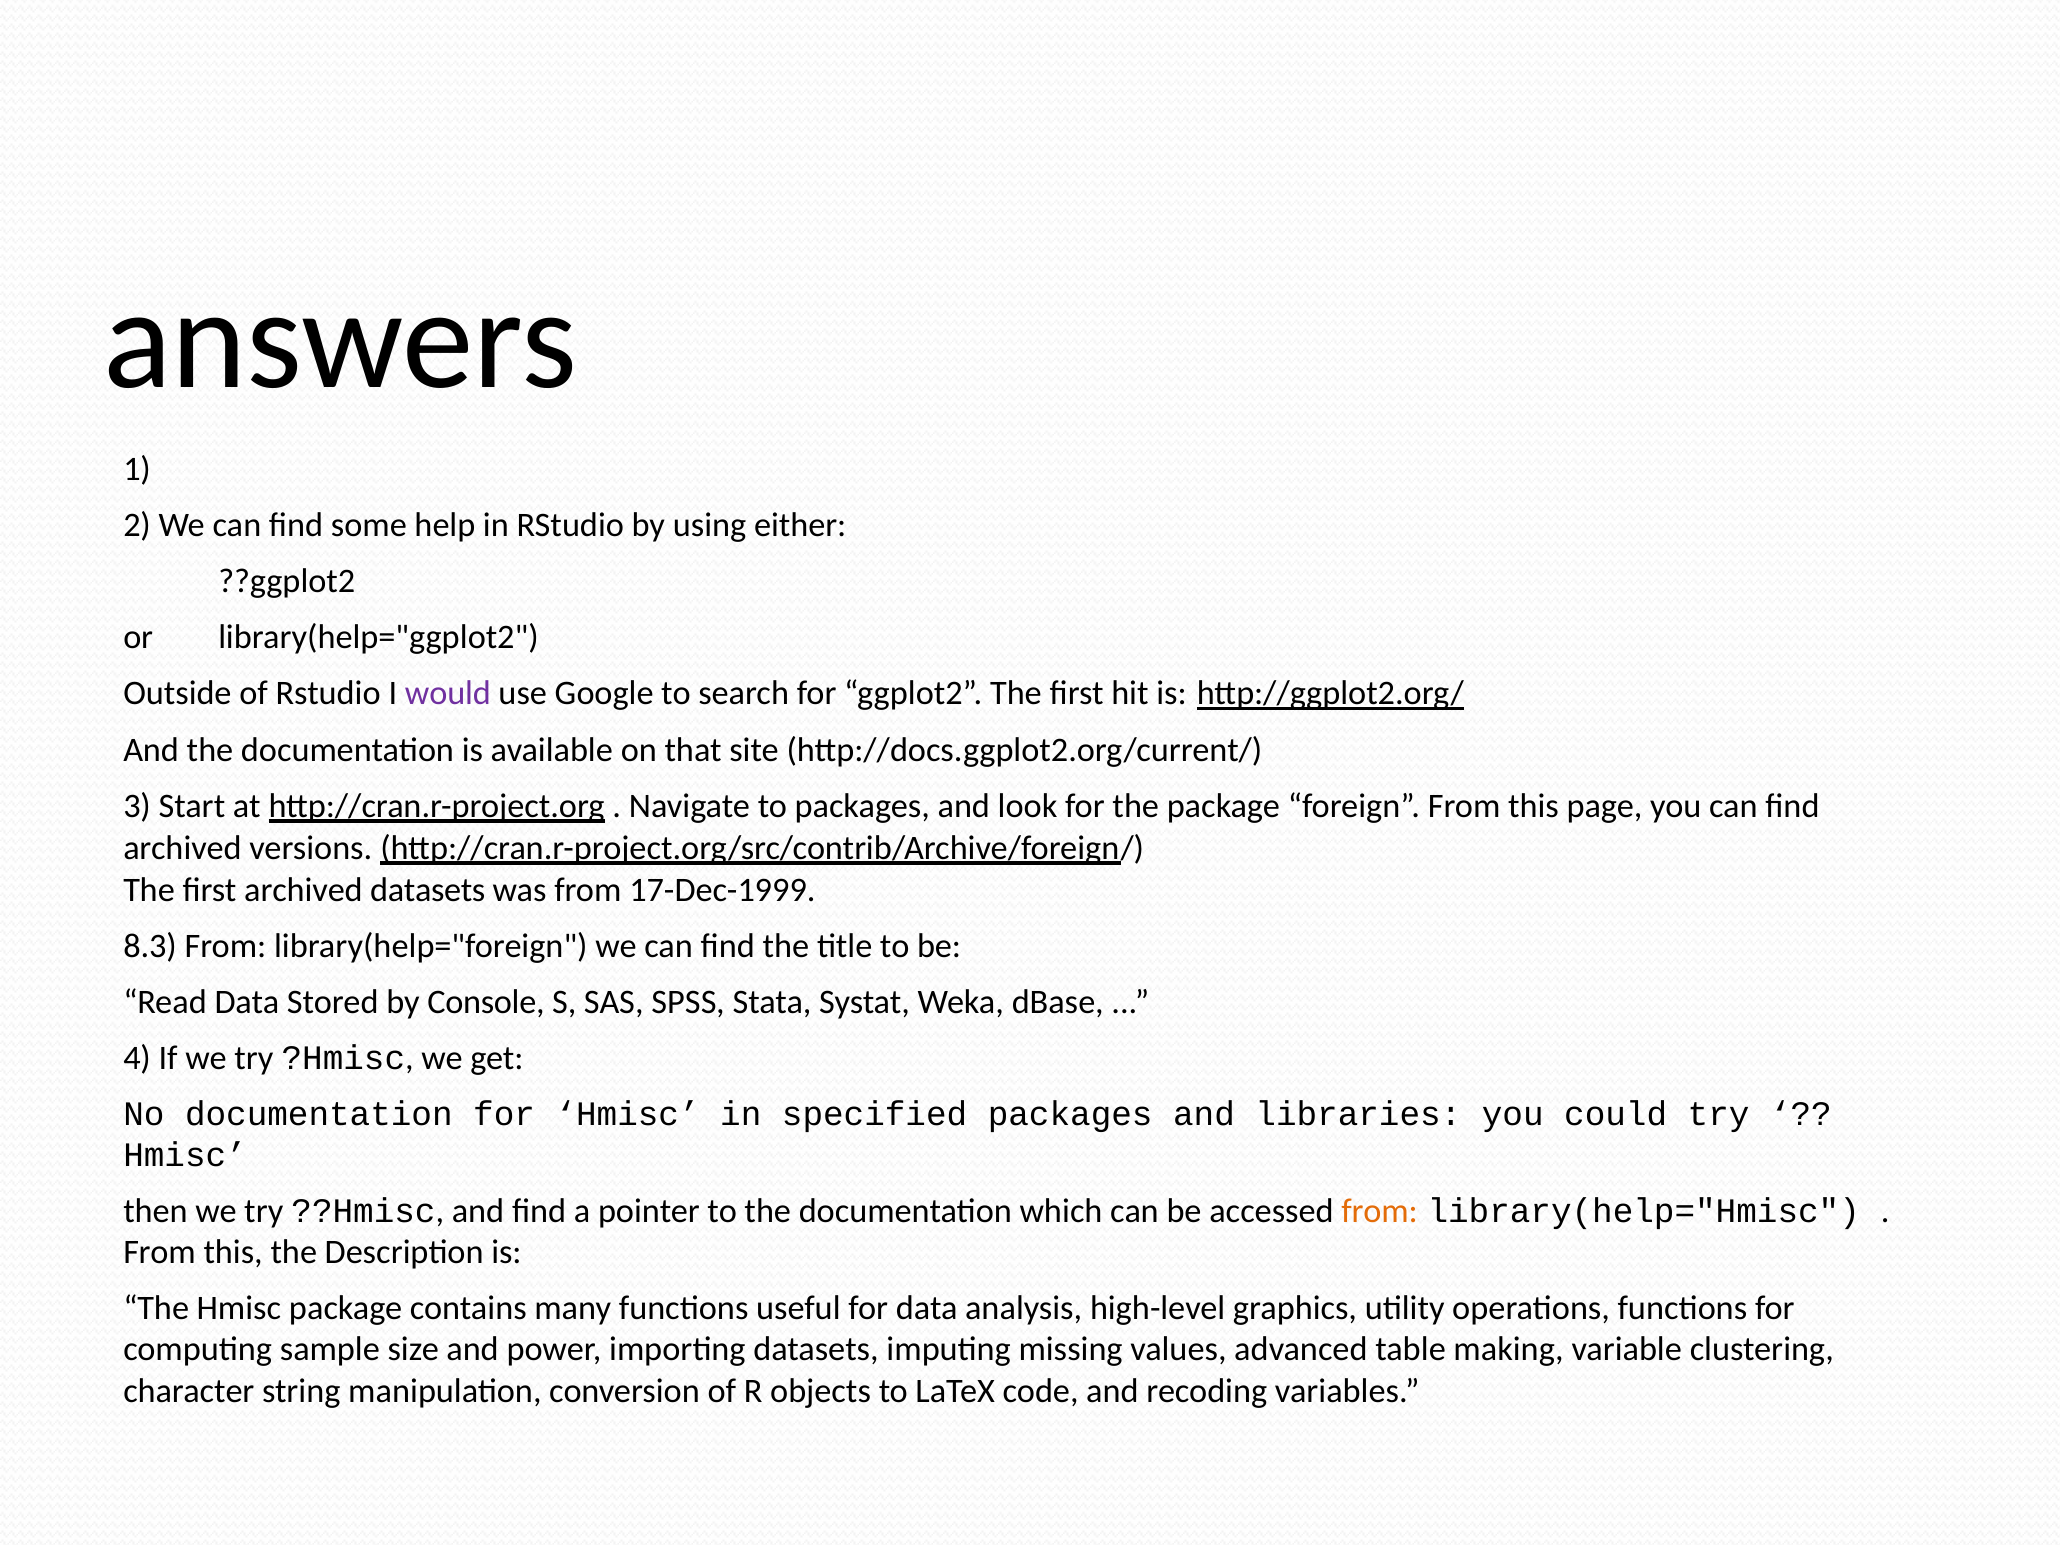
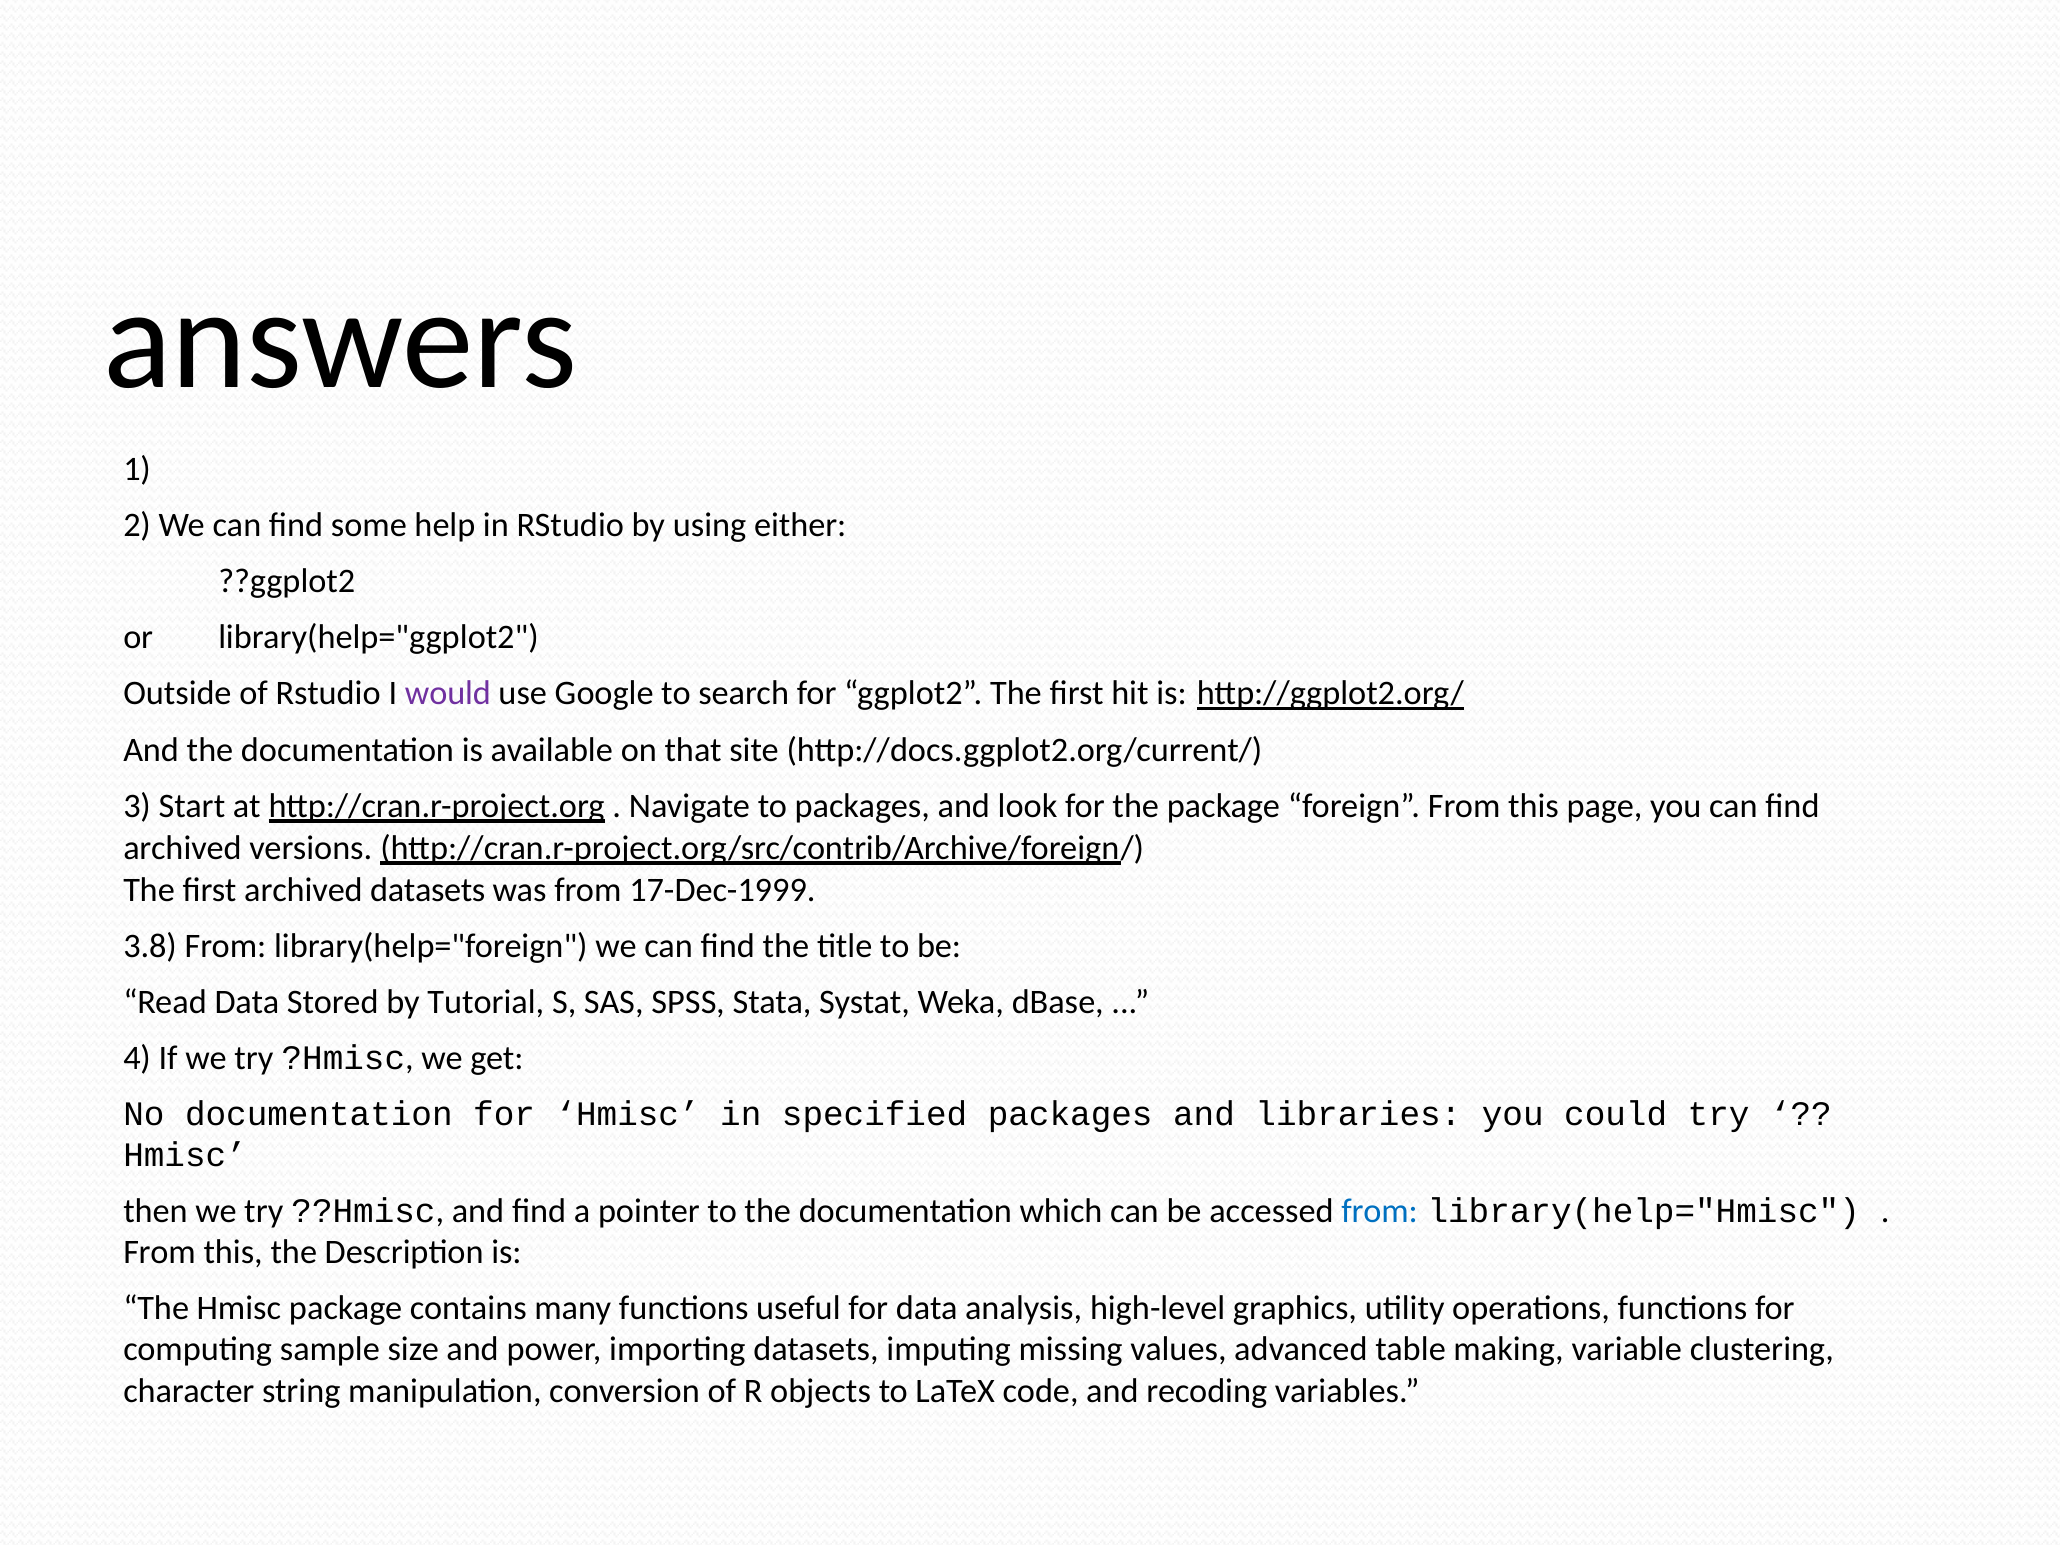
8.3: 8.3 -> 3.8
Console: Console -> Tutorial
from at (1380, 1211) colour: orange -> blue
